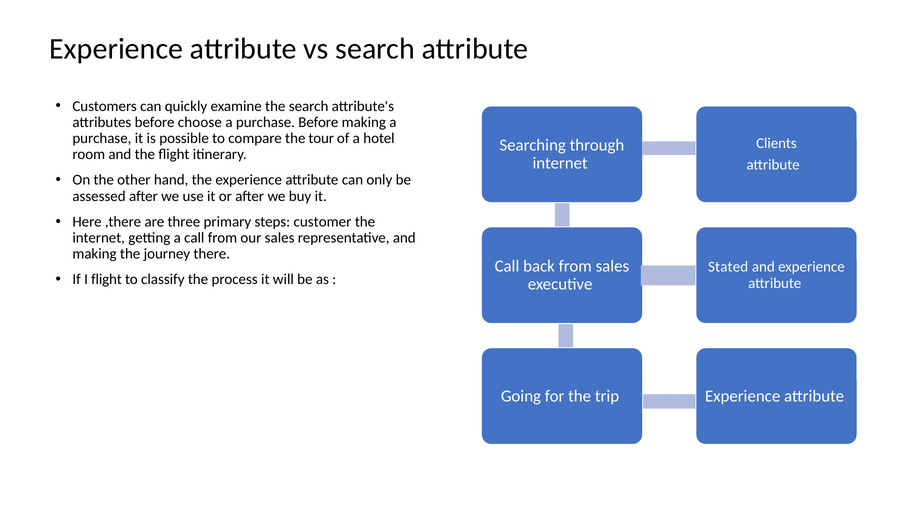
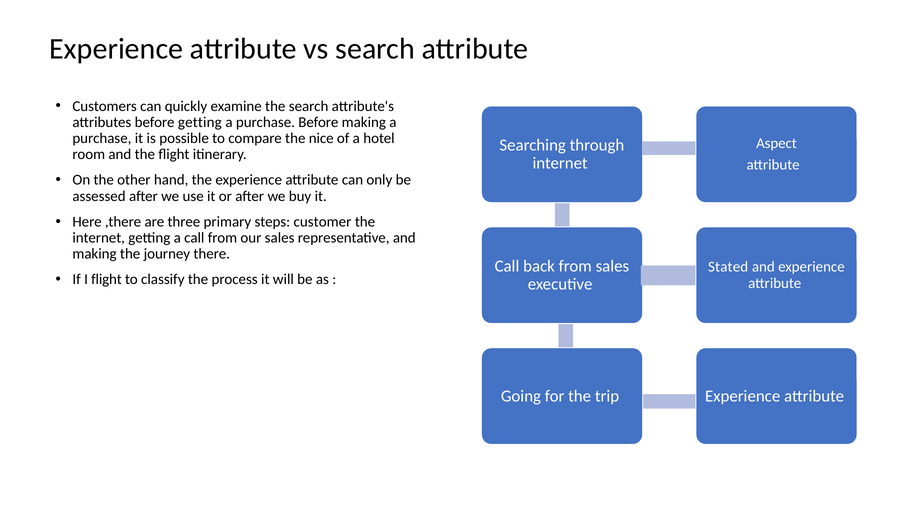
before choose: choose -> getting
tour: tour -> nice
Clients: Clients -> Aspect
